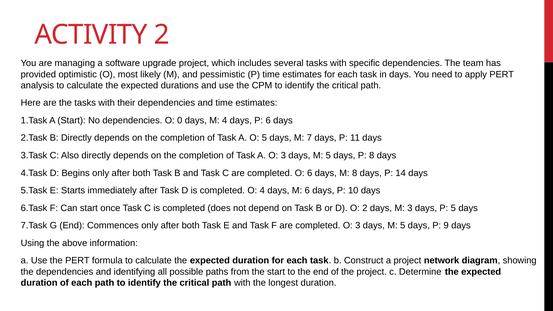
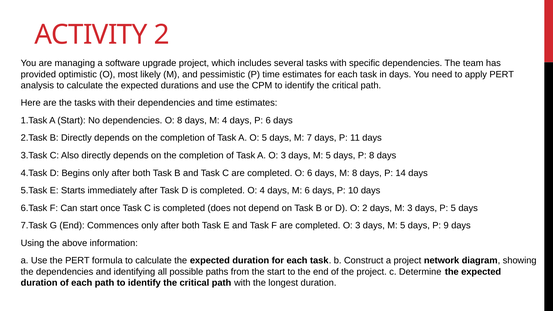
O 0: 0 -> 8
